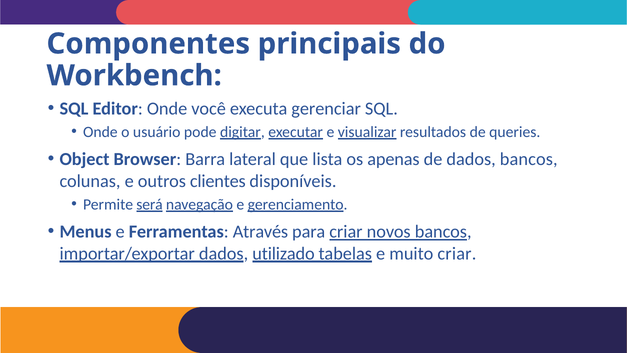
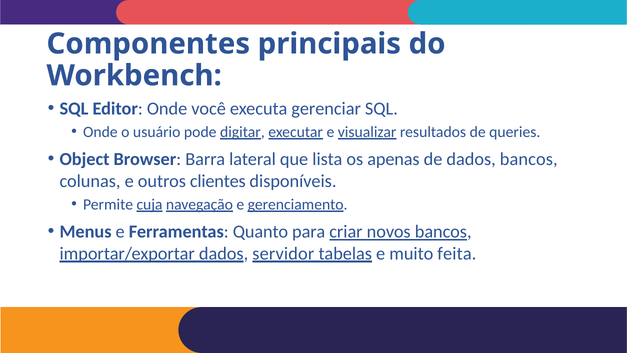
será: será -> cuja
Através: Através -> Quanto
utilizado: utilizado -> servidor
muito criar: criar -> feita
